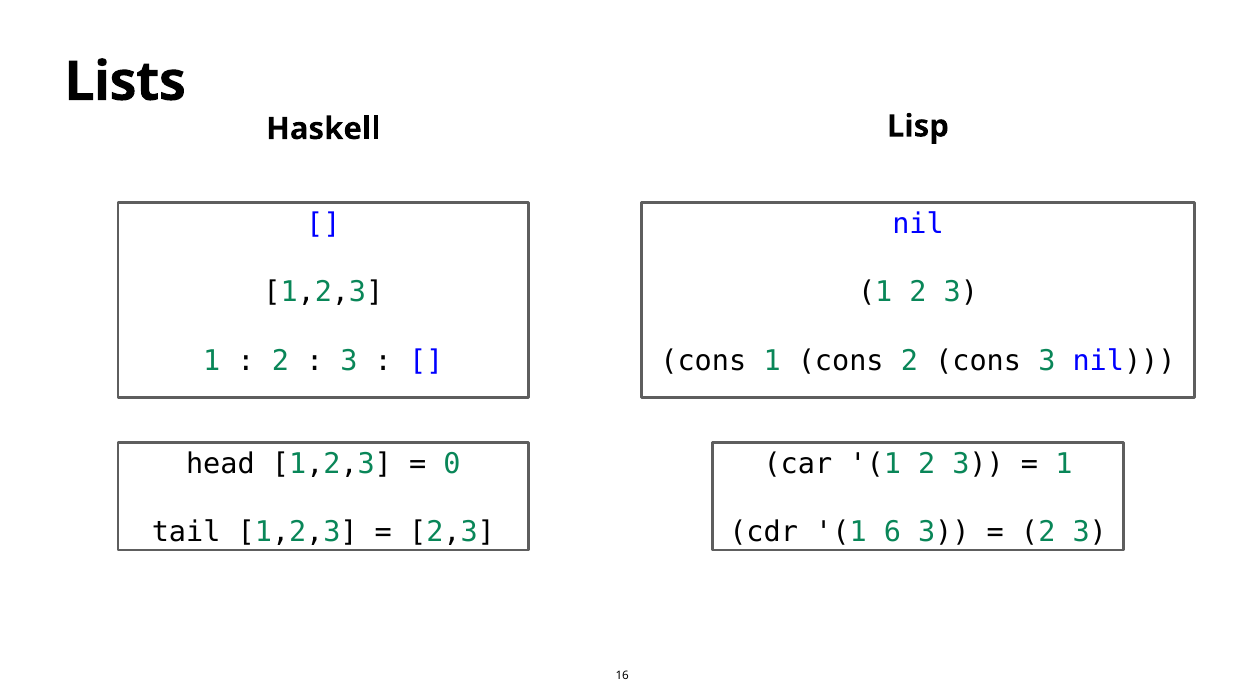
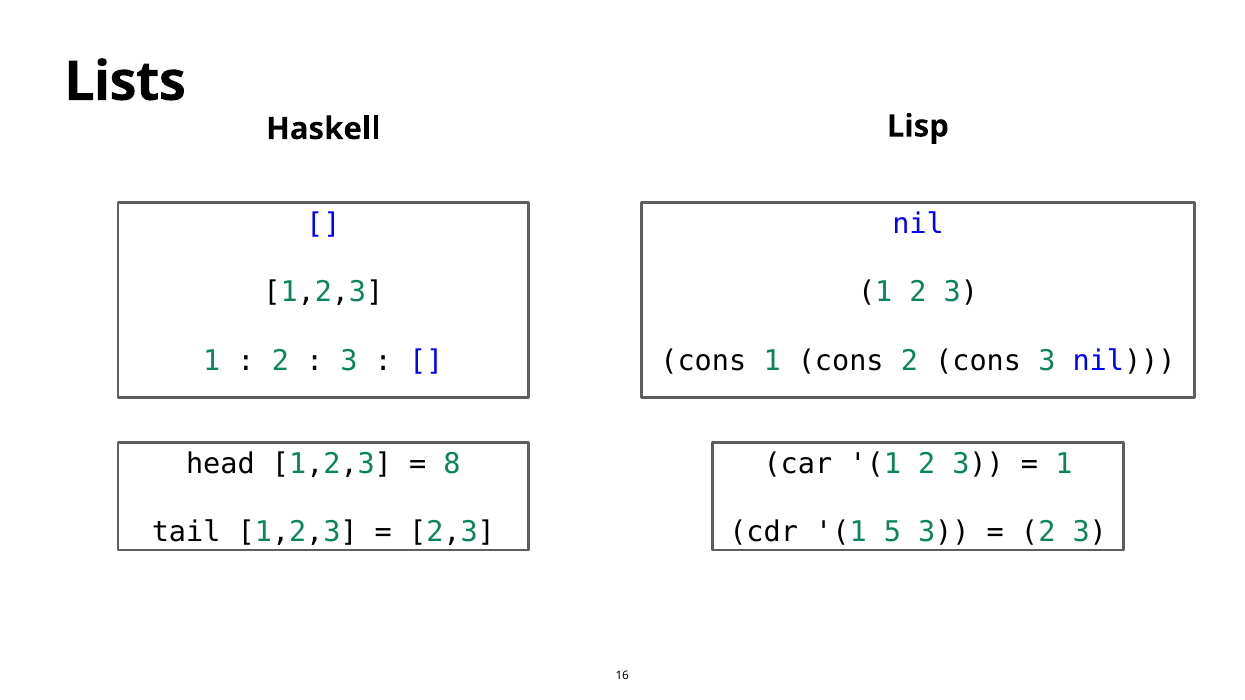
0: 0 -> 8
6: 6 -> 5
